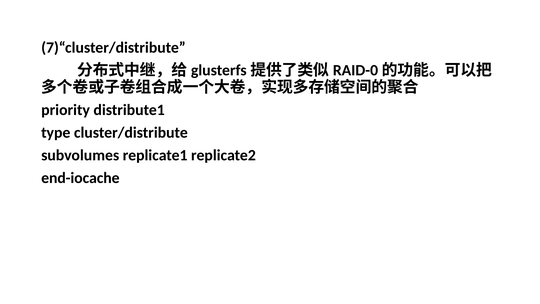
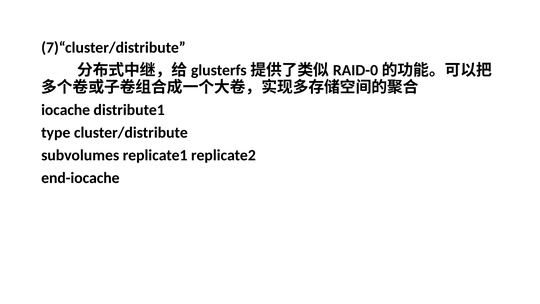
priority: priority -> iocache
